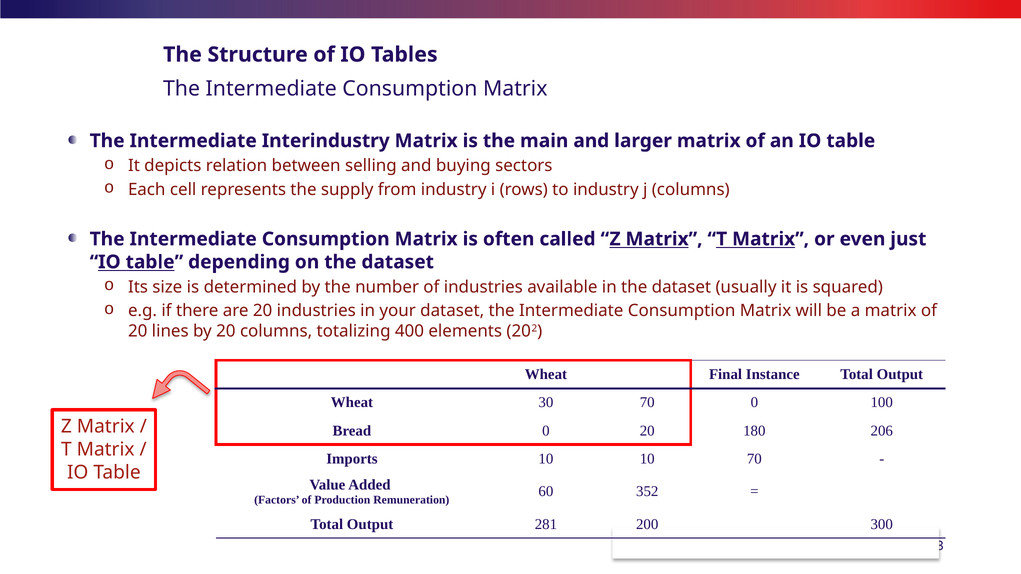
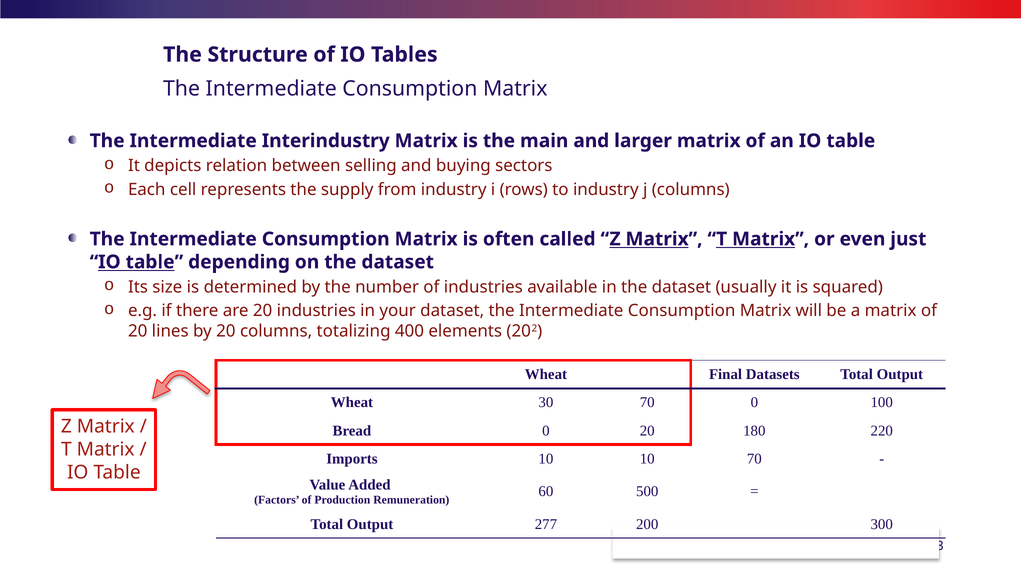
Instance: Instance -> Datasets
206: 206 -> 220
352: 352 -> 500
281: 281 -> 277
